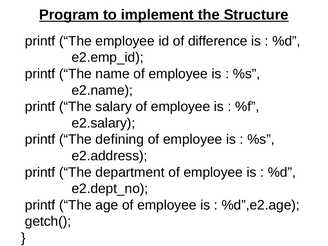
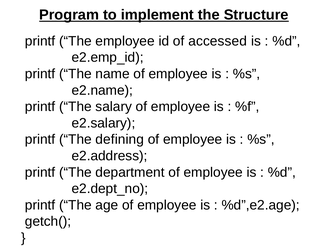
difference: difference -> accessed
